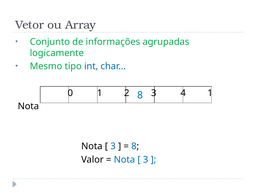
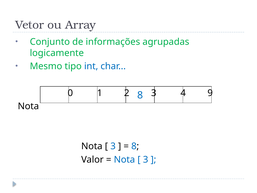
4 1: 1 -> 9
